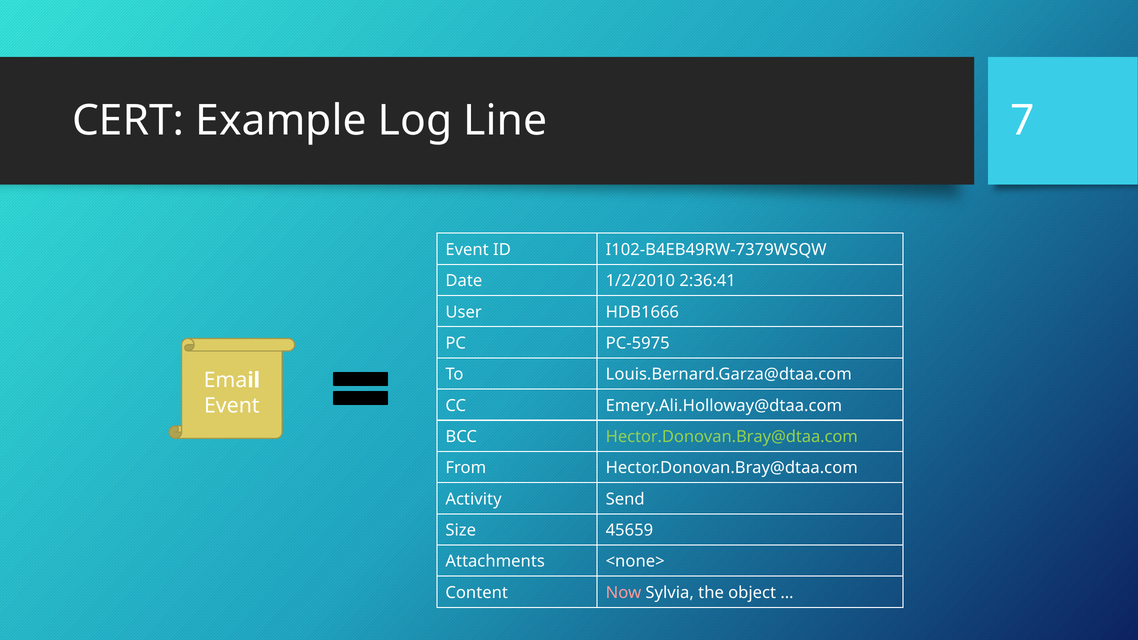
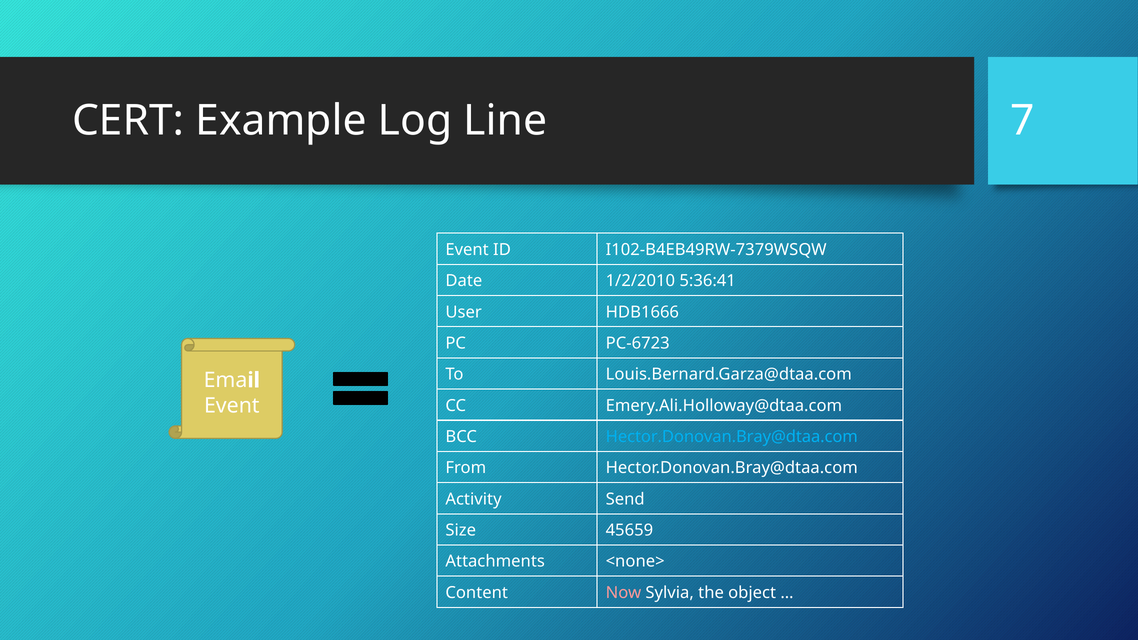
2:36:41: 2:36:41 -> 5:36:41
PC-5975: PC-5975 -> PC-6723
Hector.Donovan.Bray@dtaa.com at (732, 437) colour: light green -> light blue
